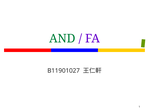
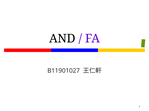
AND colour: green -> black
